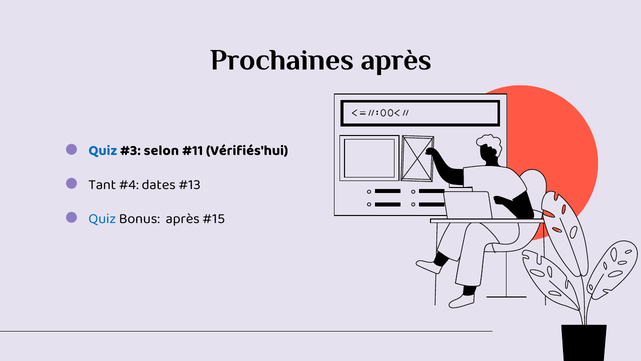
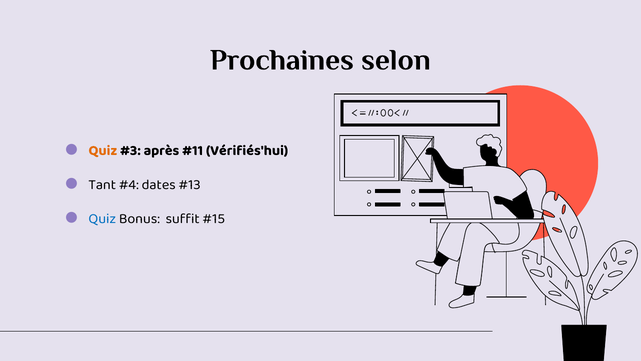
Prochaines après: après -> selon
Quiz at (103, 150) colour: blue -> orange
selon: selon -> après
Bonus après: après -> suffit
